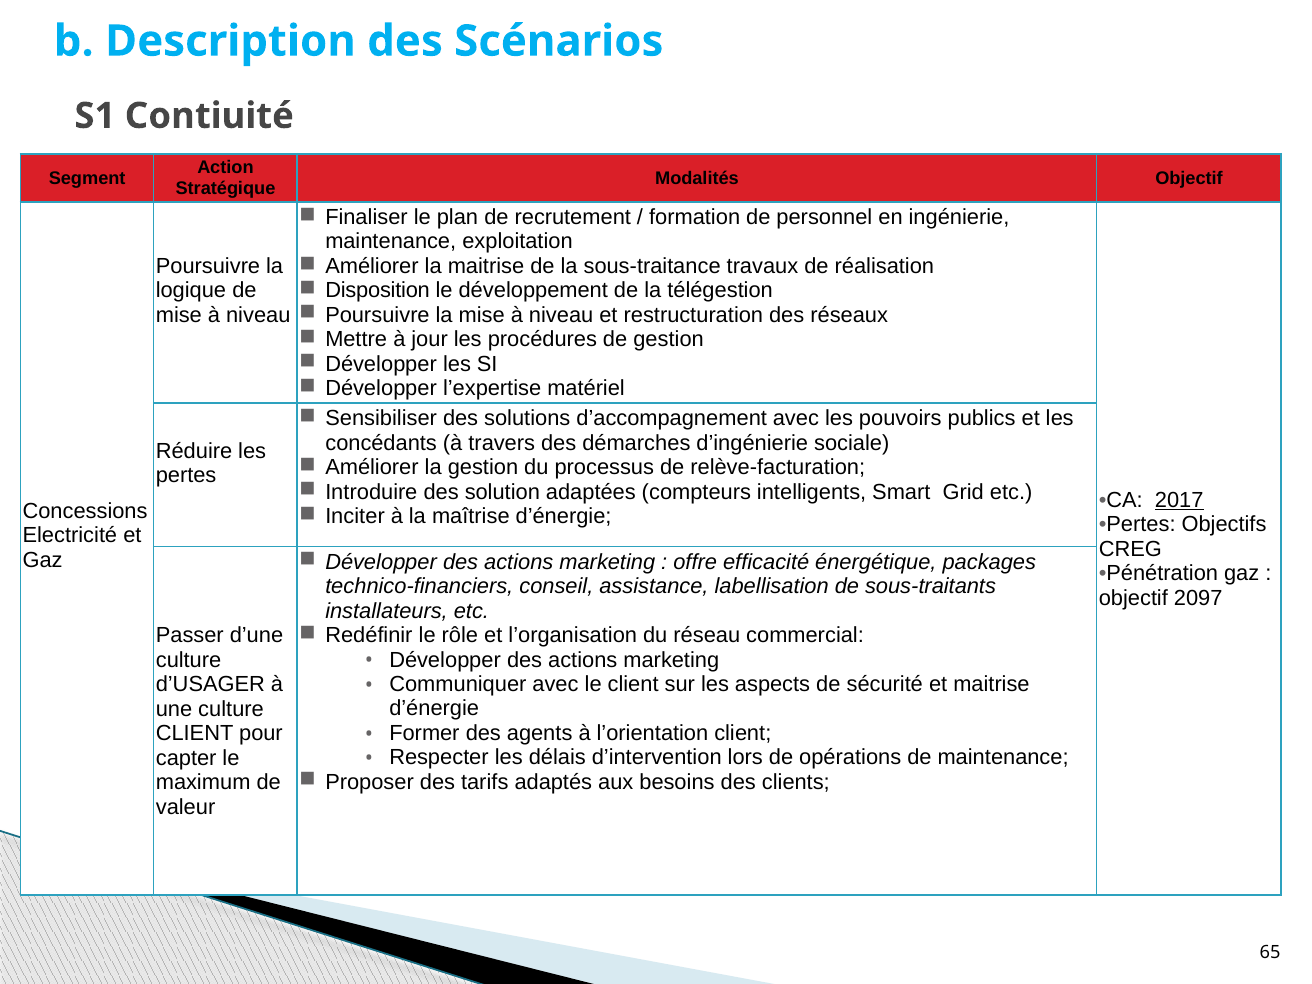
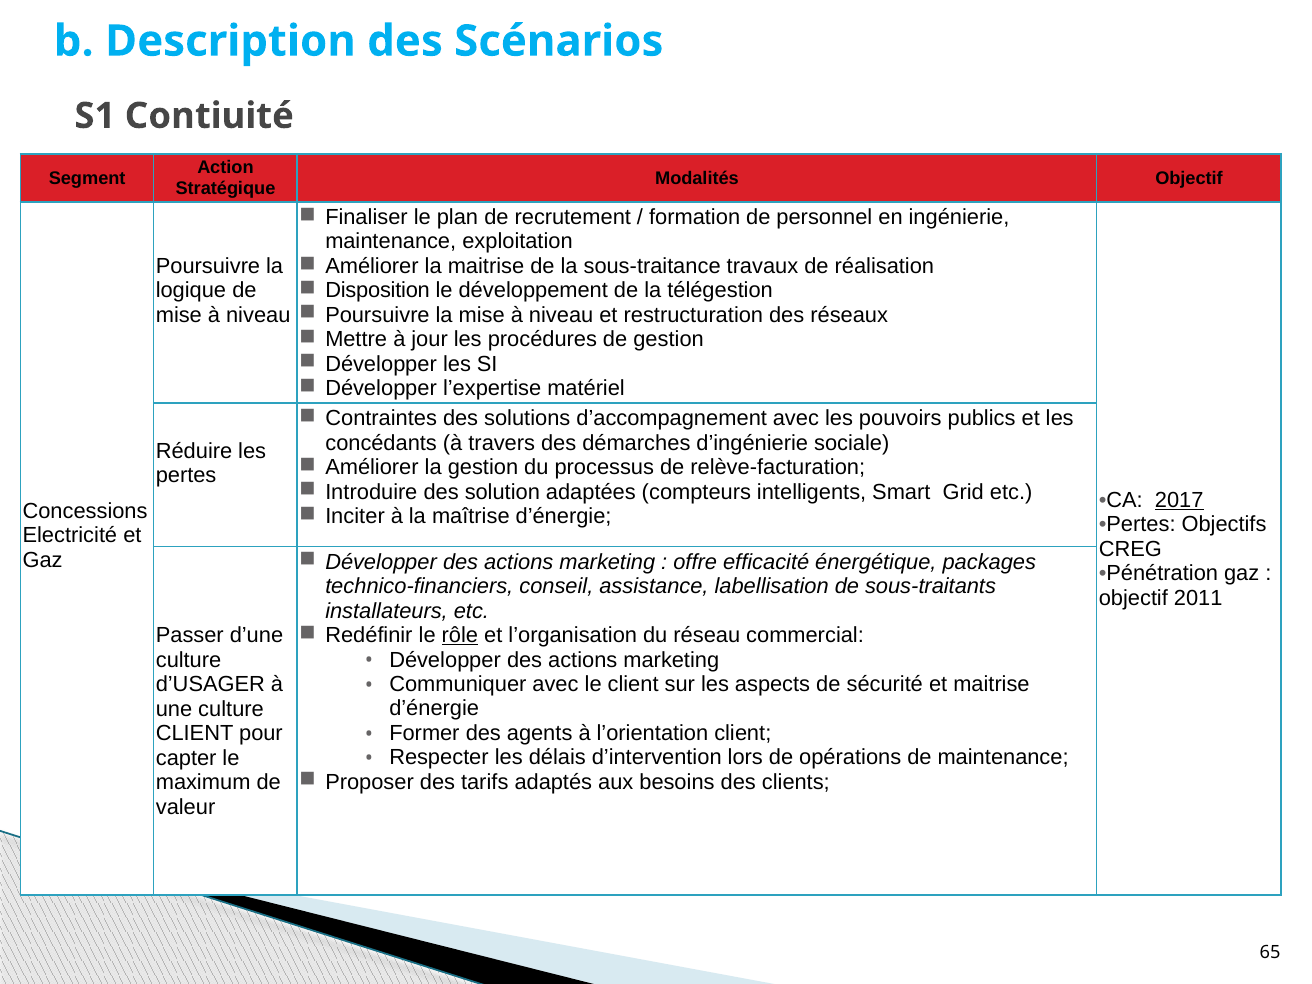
Sensibiliser: Sensibiliser -> Contraintes
2097: 2097 -> 2011
rôle underline: none -> present
